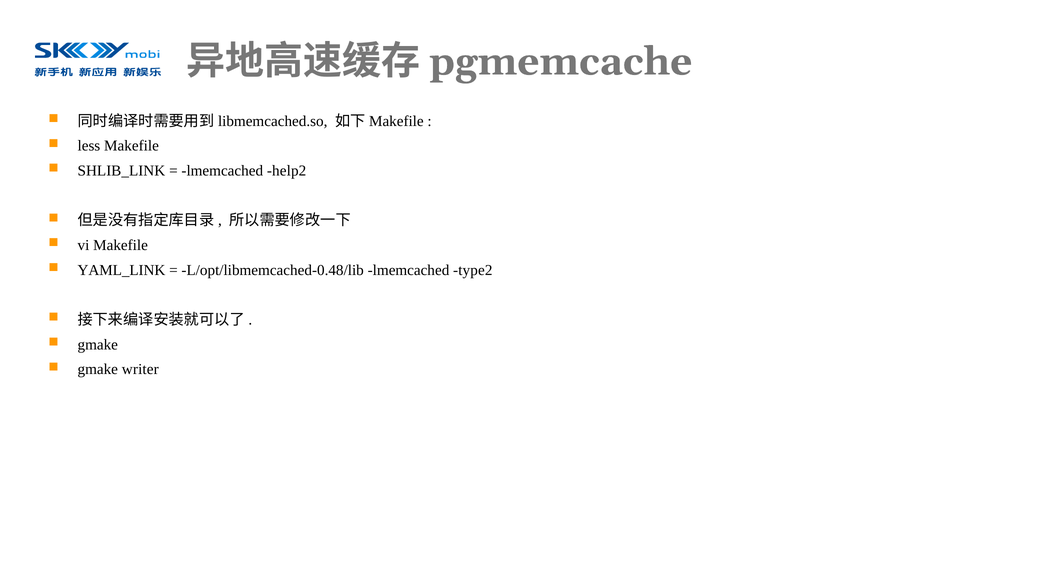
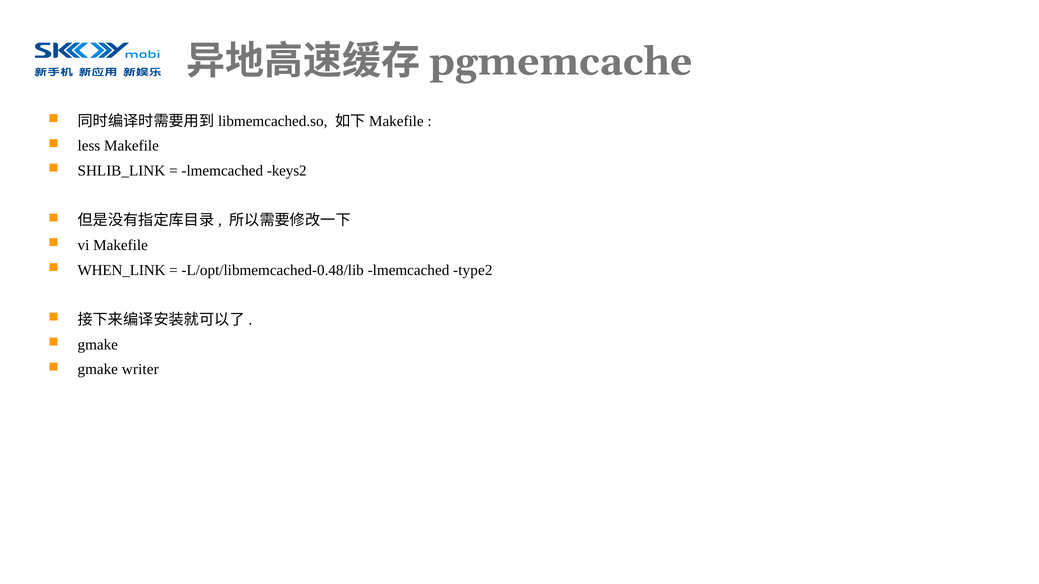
help2: help2 -> keys2
YAML_LINK: YAML_LINK -> WHEN_LINK
